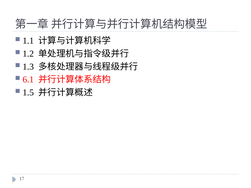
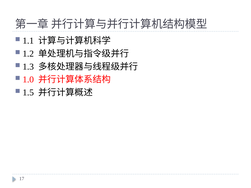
6.1: 6.1 -> 1.0
